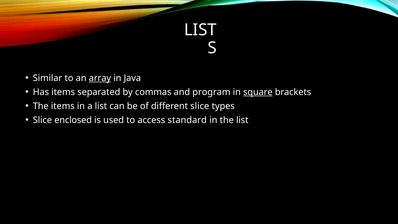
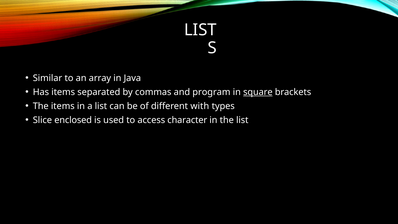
array underline: present -> none
different slice: slice -> with
standard: standard -> character
